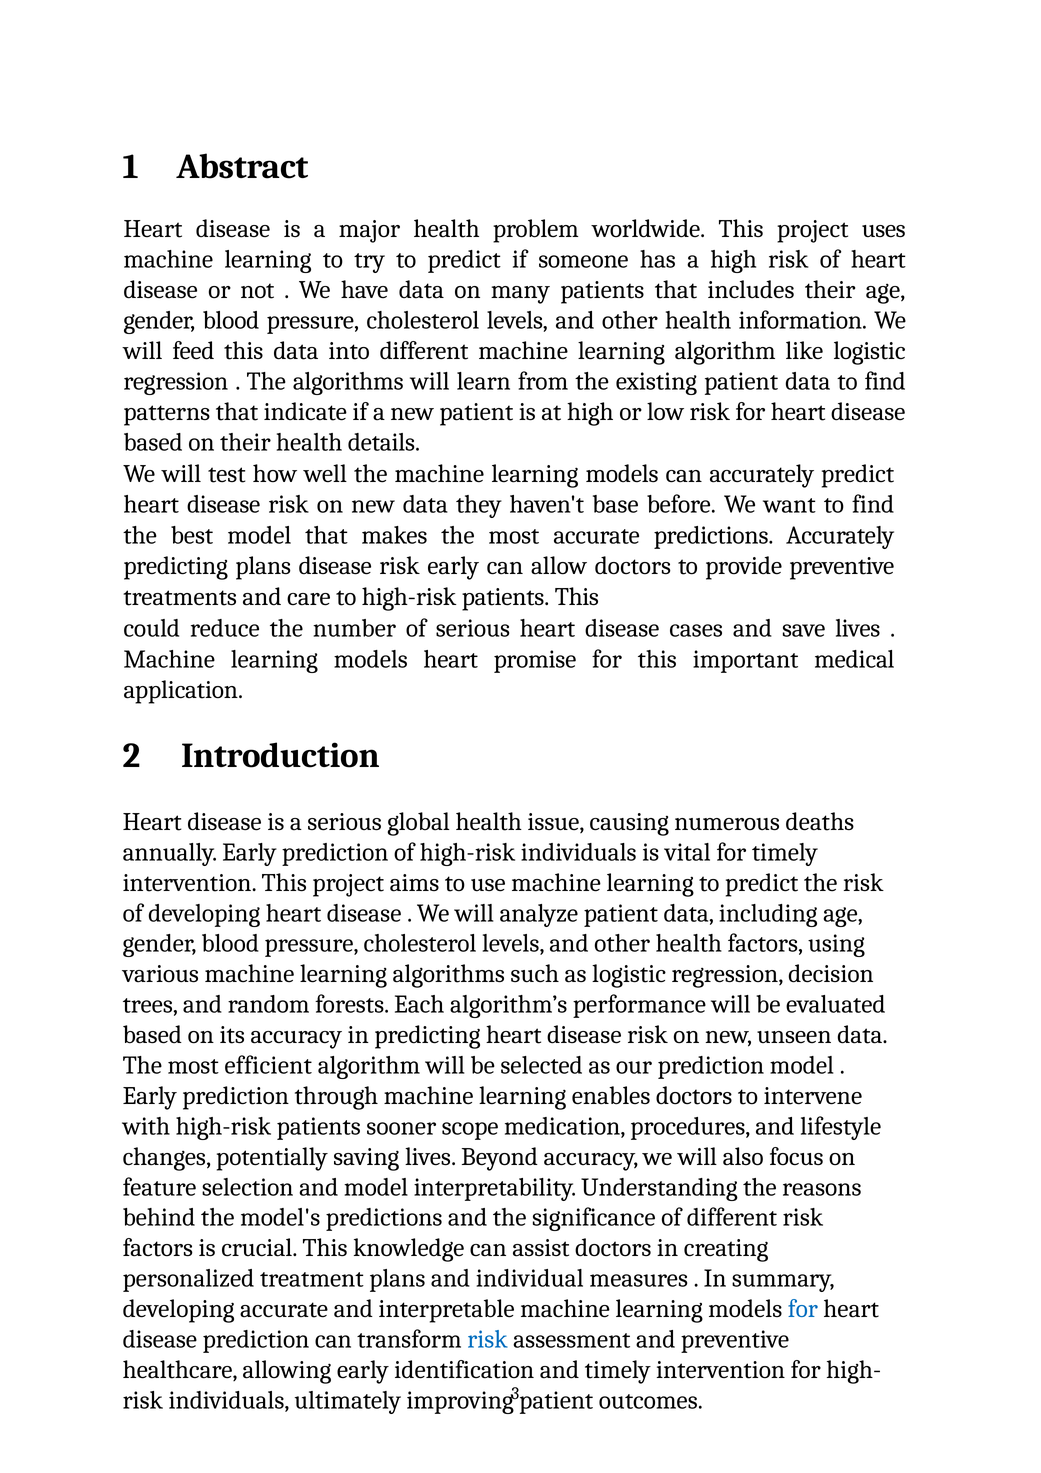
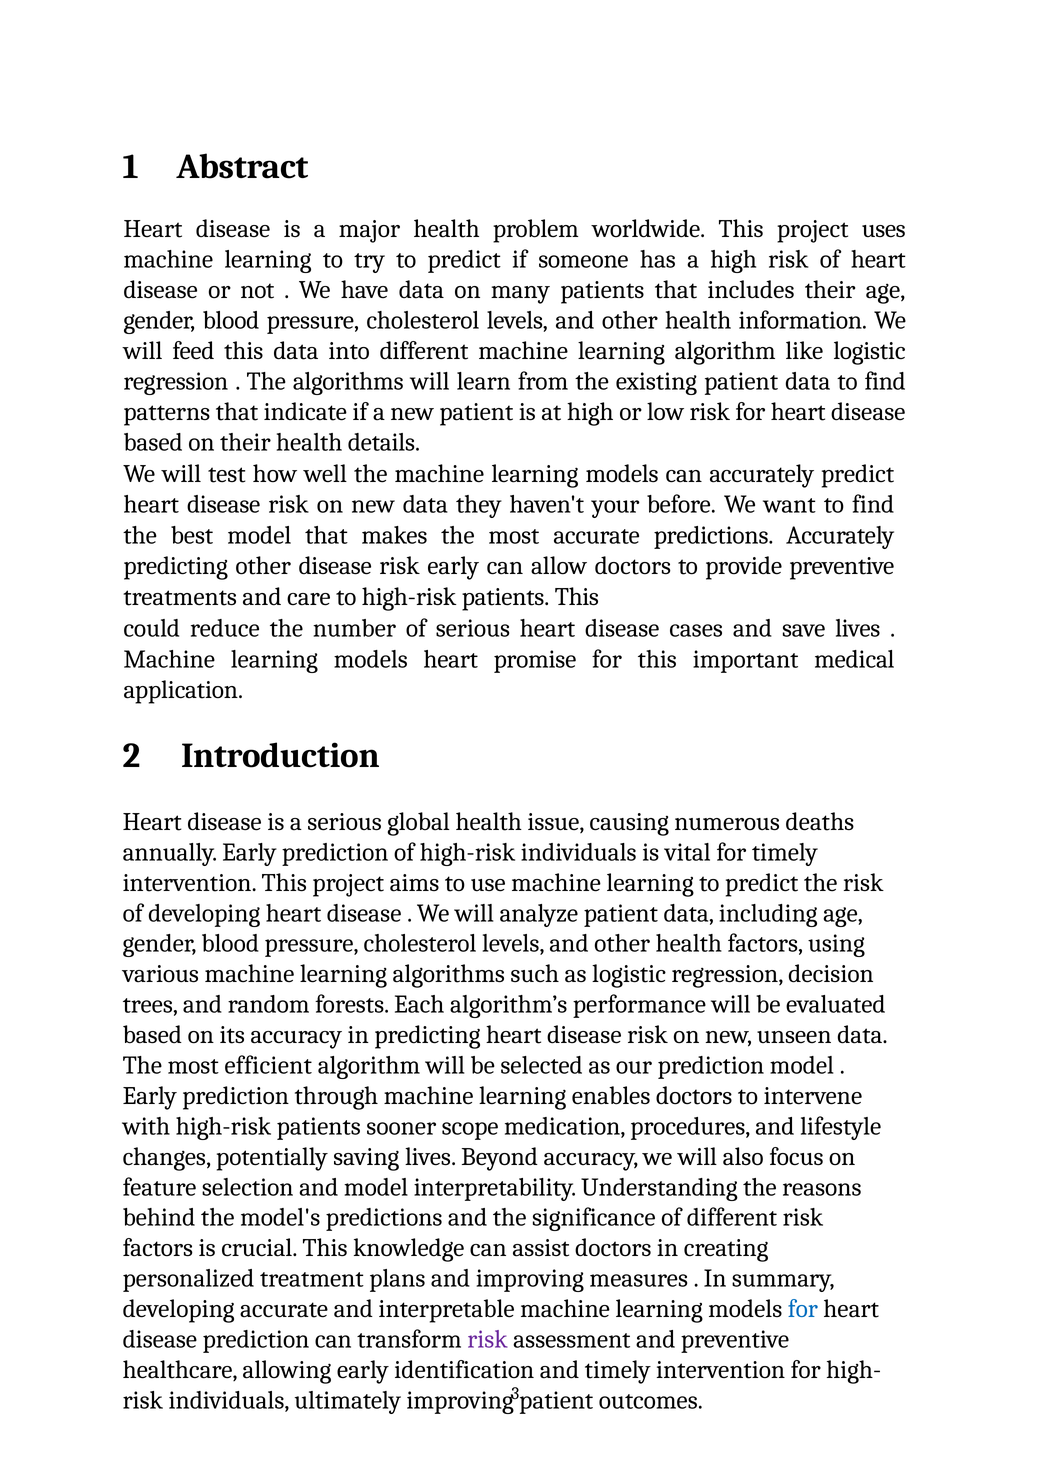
base: base -> your
predicting plans: plans -> other
and individual: individual -> improving
risk at (487, 1340) colour: blue -> purple
